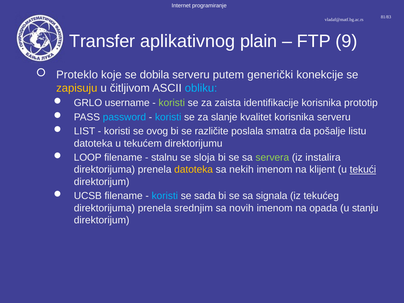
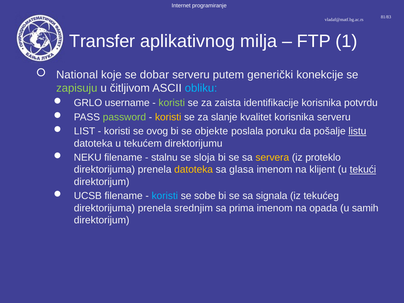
plain: plain -> milja
9: 9 -> 1
Proteklo: Proteklo -> National
dobila: dobila -> dobar
zapisuju colour: yellow -> light green
prototip: prototip -> potvrdu
password colour: light blue -> light green
koristi at (168, 117) colour: light blue -> yellow
različite: različite -> objekte
smatra: smatra -> poruku
listu underline: none -> present
LOOP: LOOP -> NEKU
servera colour: light green -> yellow
instalira: instalira -> proteklo
nekih: nekih -> glasa
sada: sada -> sobe
novih: novih -> prima
stanju: stanju -> samih
